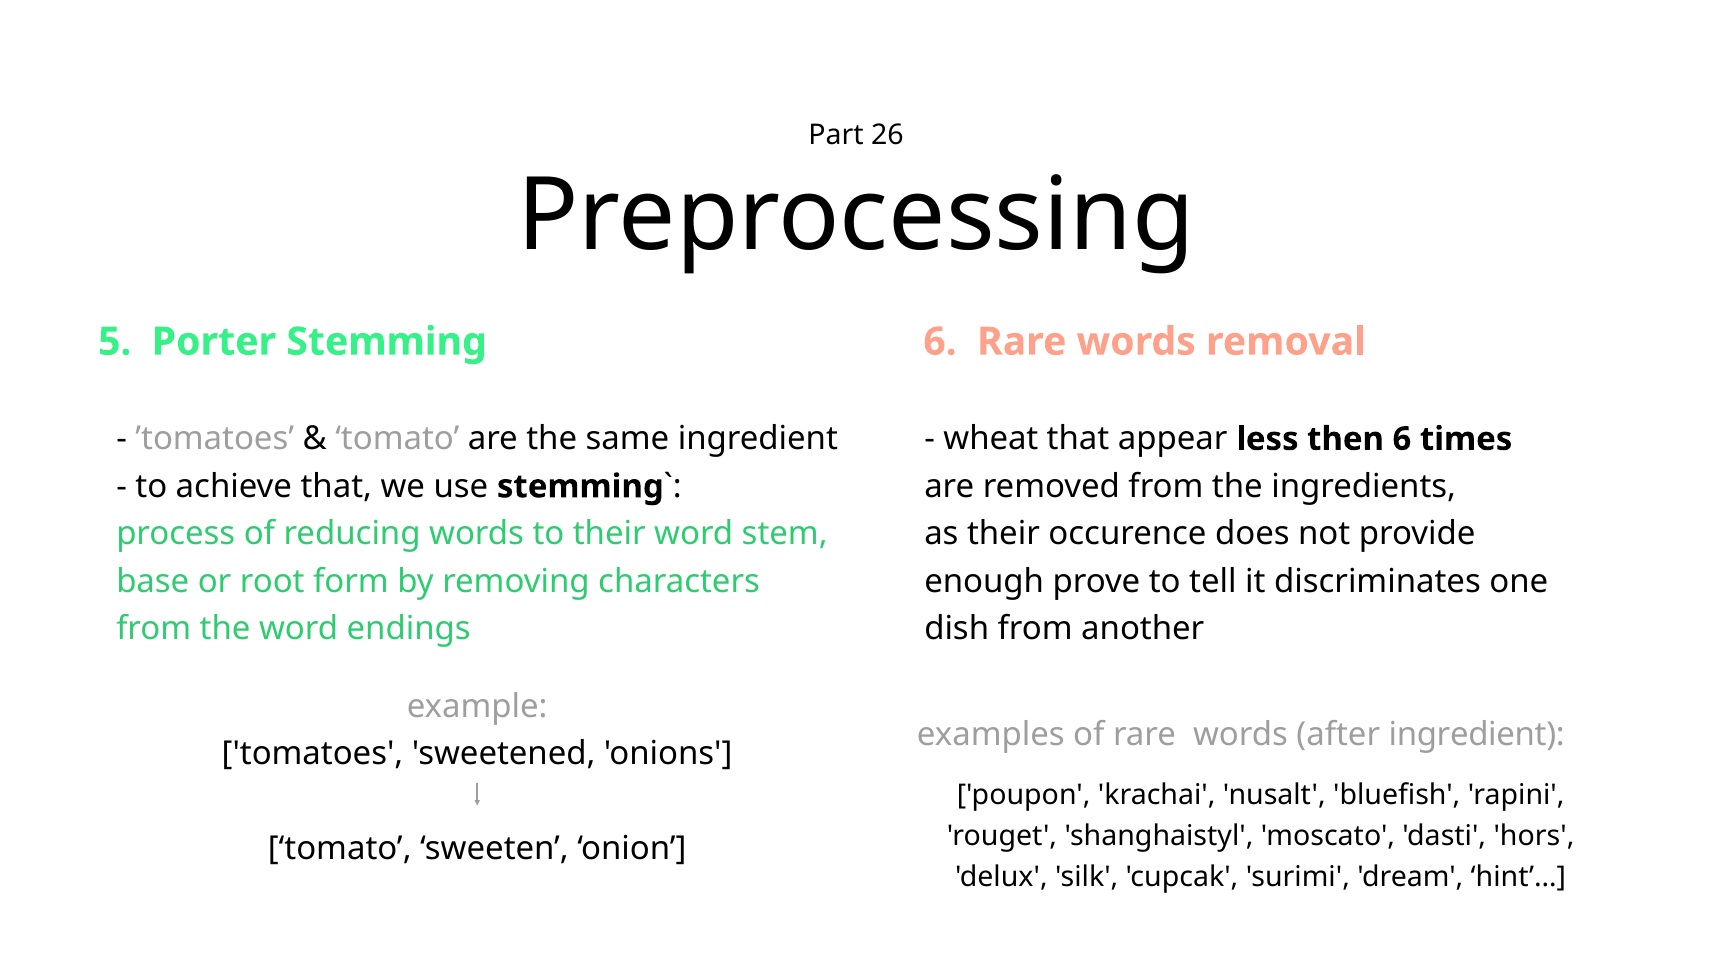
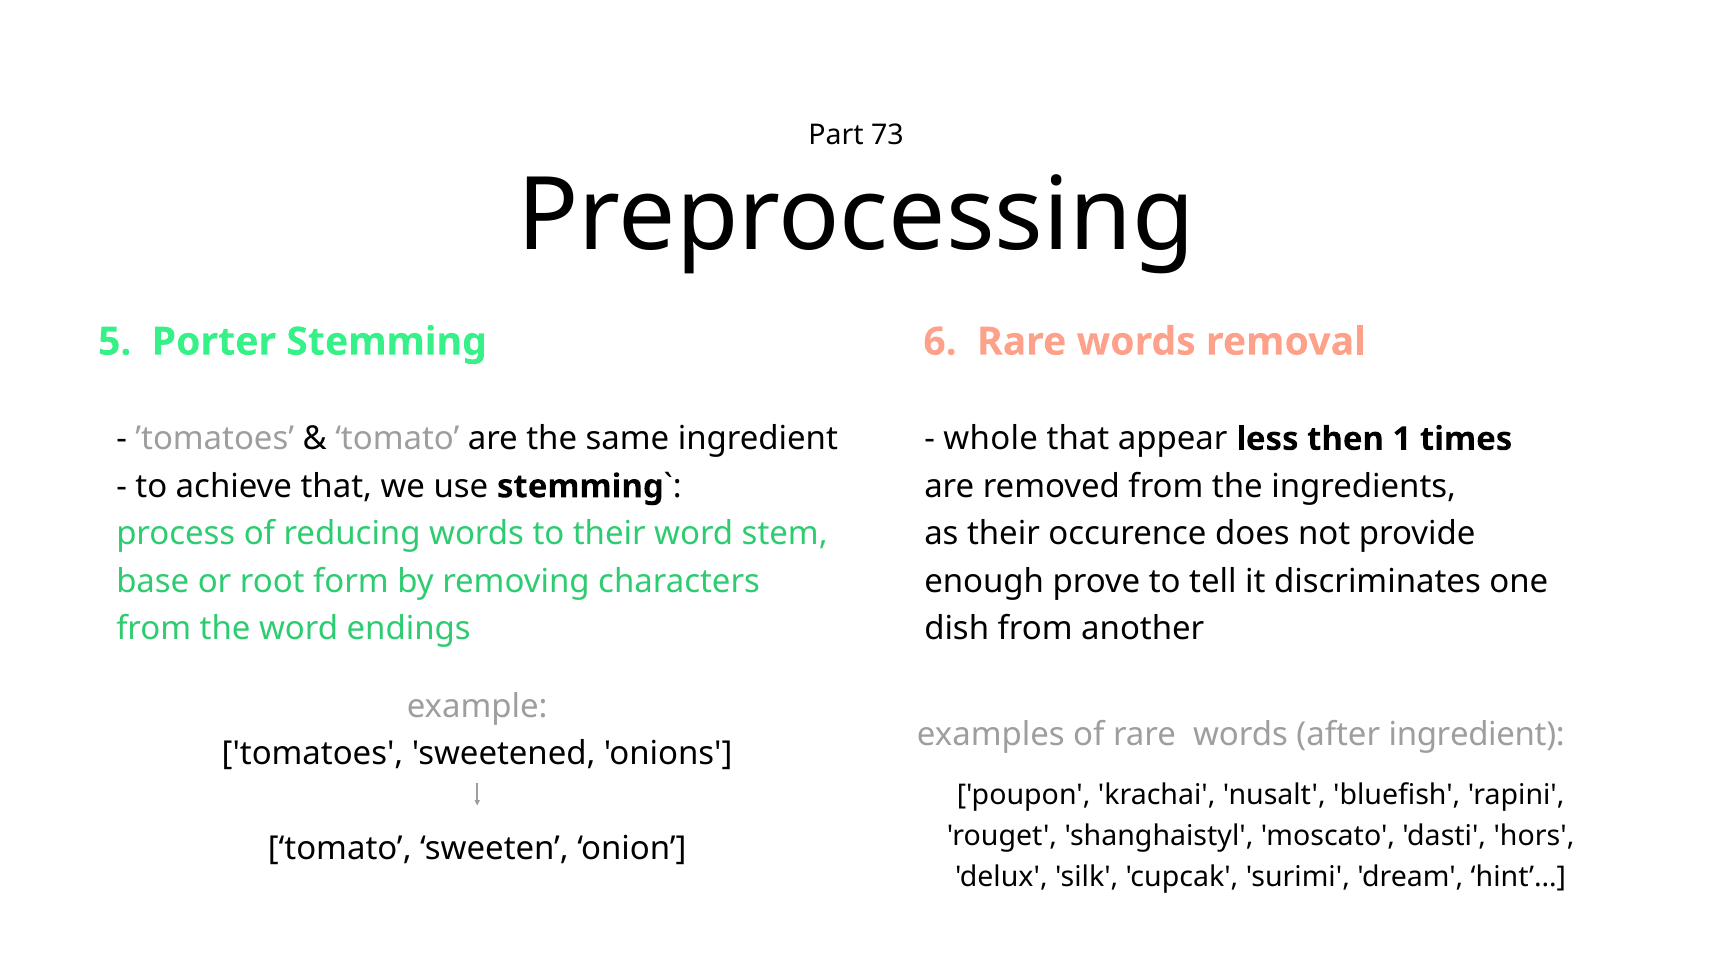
26: 26 -> 73
wheat: wheat -> whole
then 6: 6 -> 1
